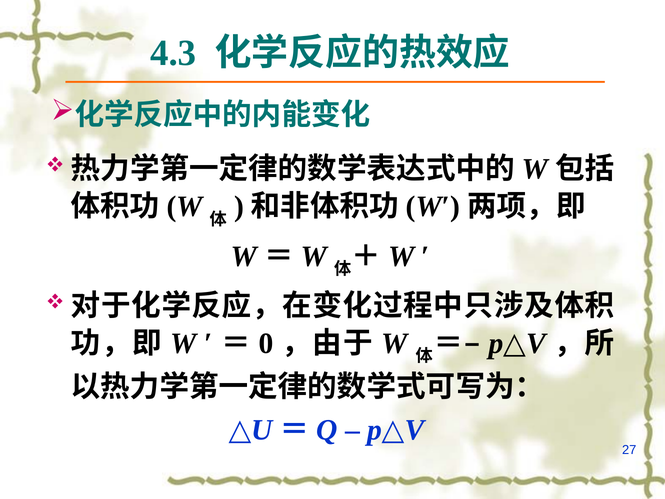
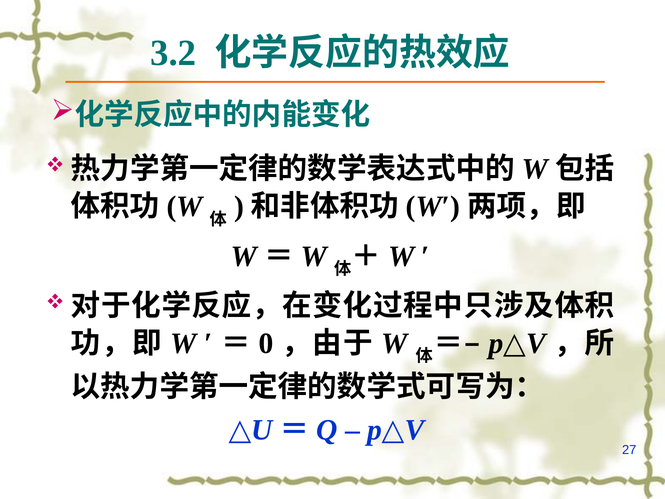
4.3: 4.3 -> 3.2
